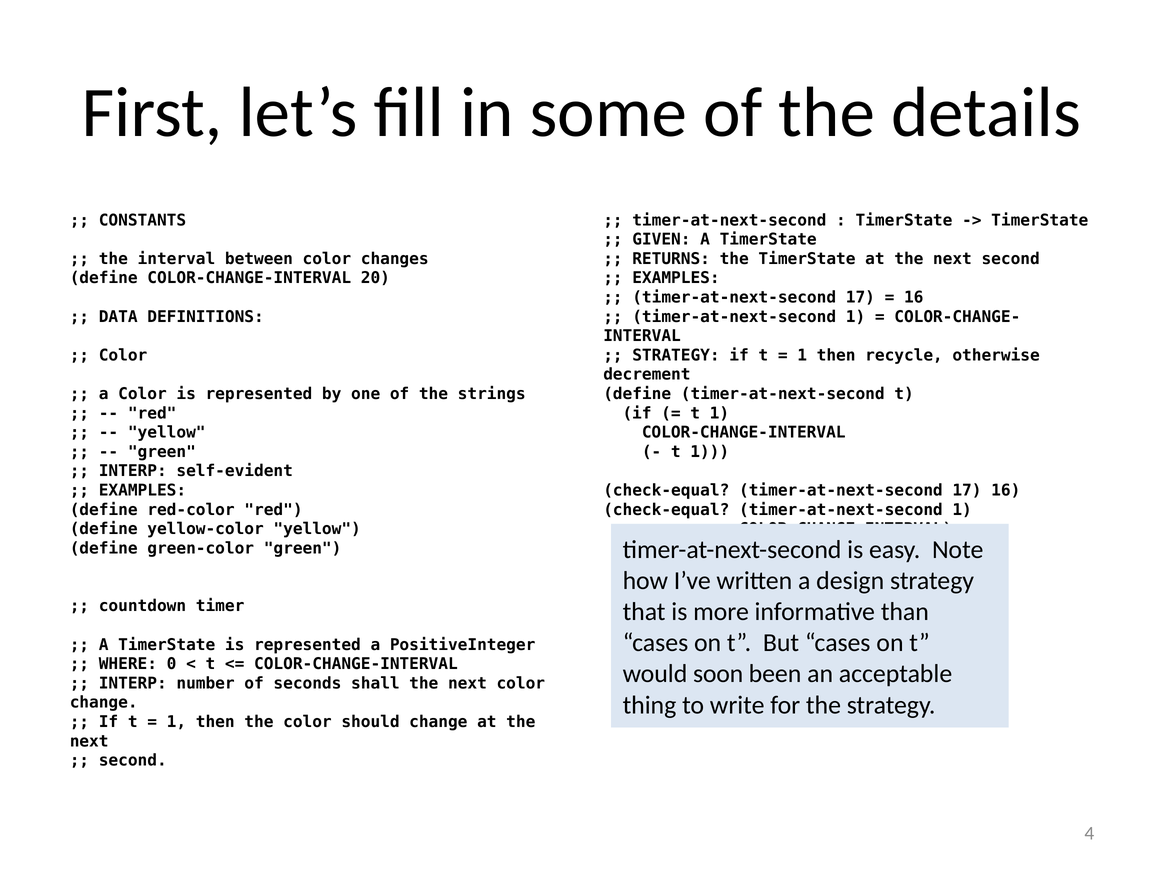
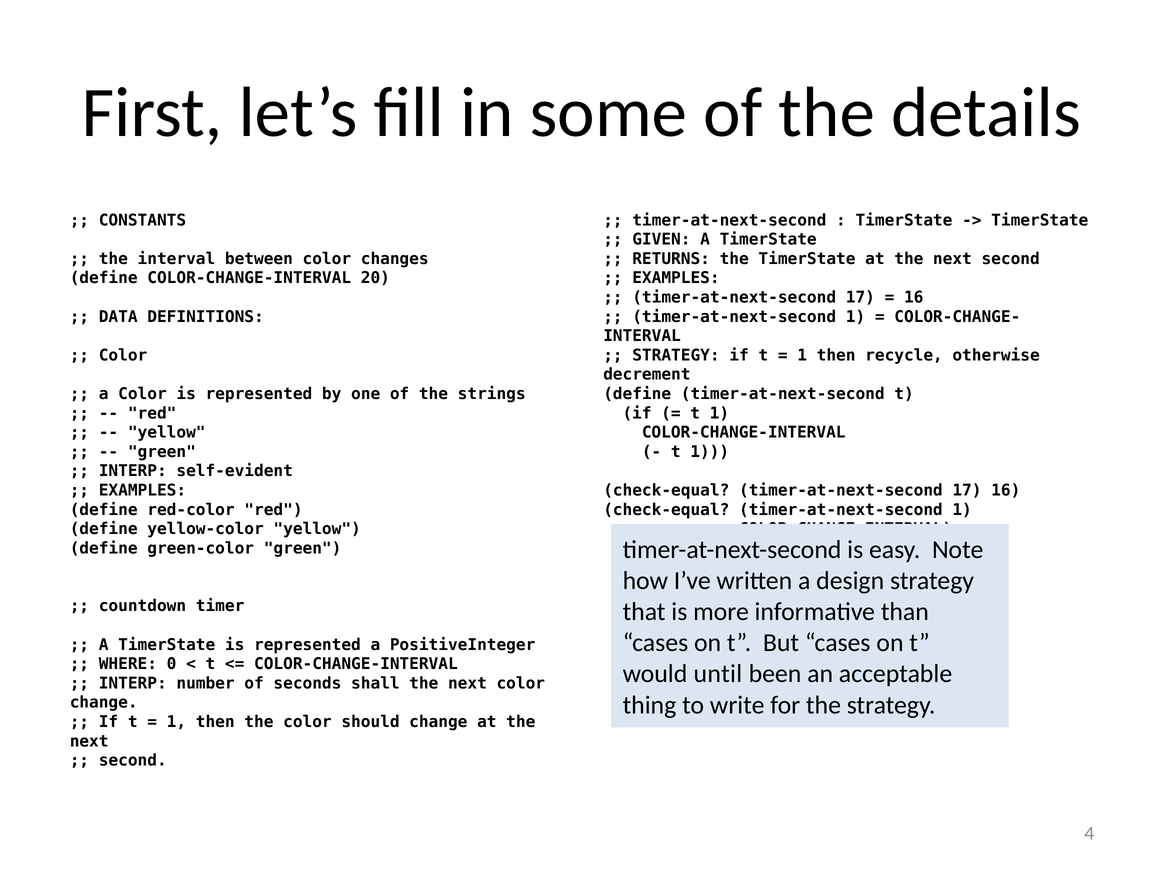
soon: soon -> until
